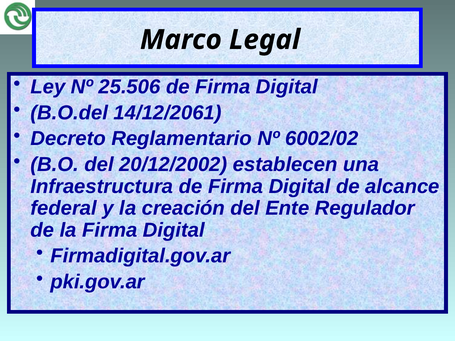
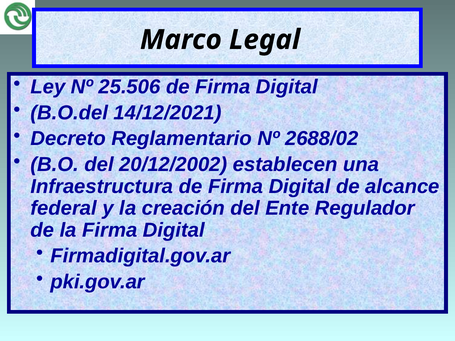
14/12/2061: 14/12/2061 -> 14/12/2021
6002/02: 6002/02 -> 2688/02
